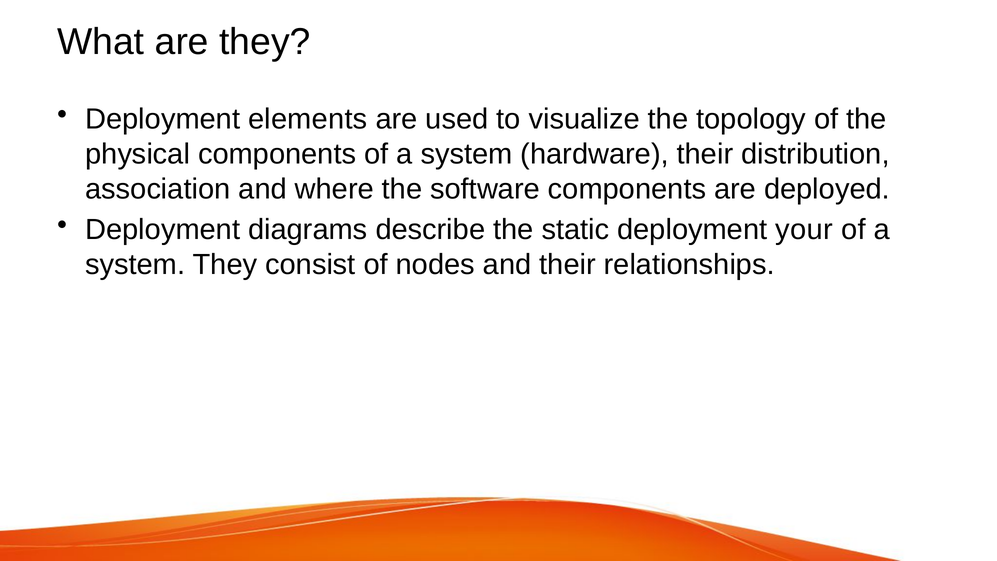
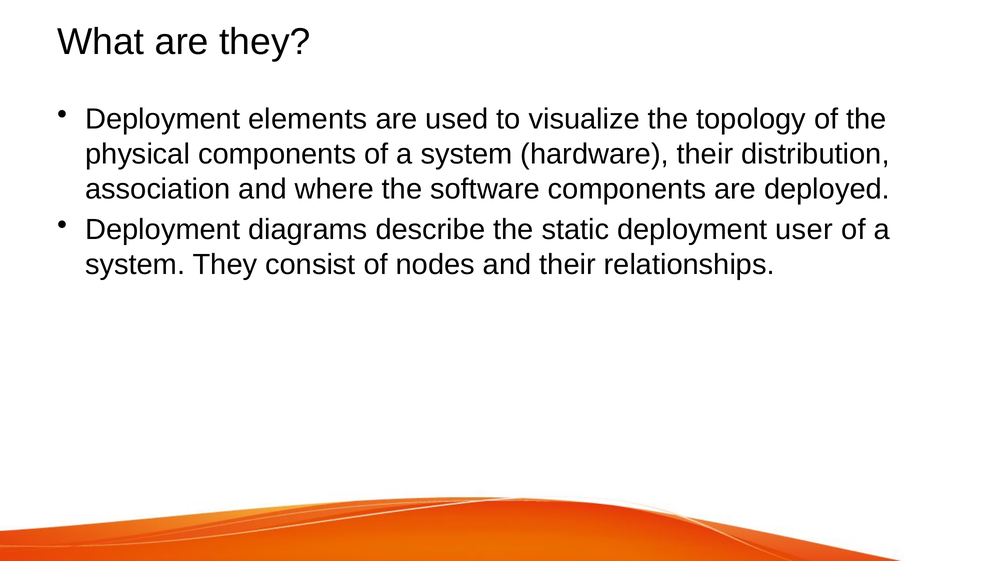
your: your -> user
